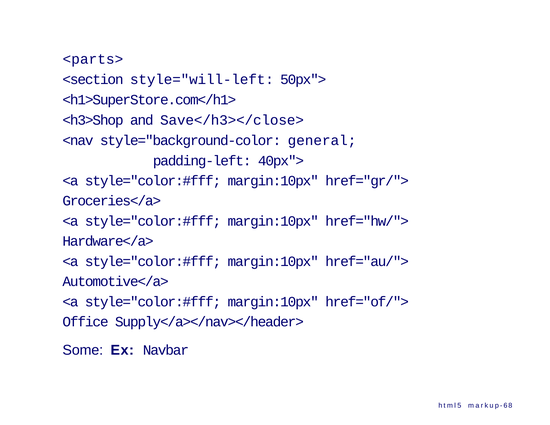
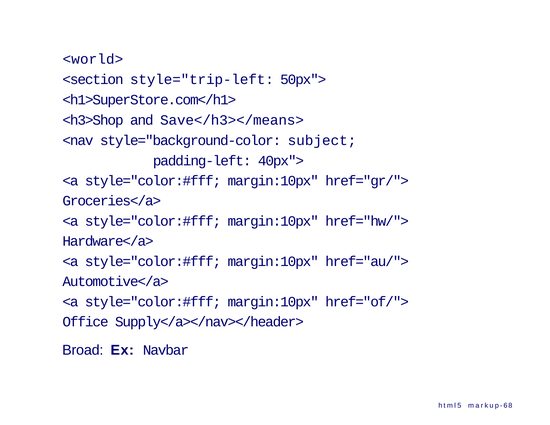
<parts>: <parts> -> <world>
style="will-left: style="will-left -> style="trip-left
Save</h3></close>: Save</h3></close> -> Save</h3></means>
general: general -> subject
Some: Some -> Broad
